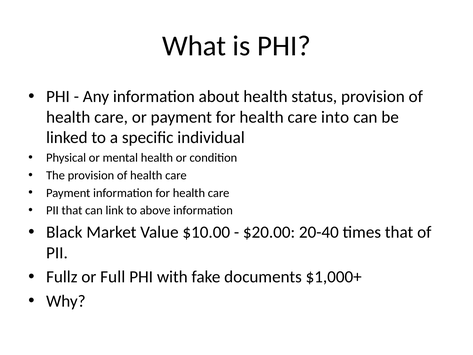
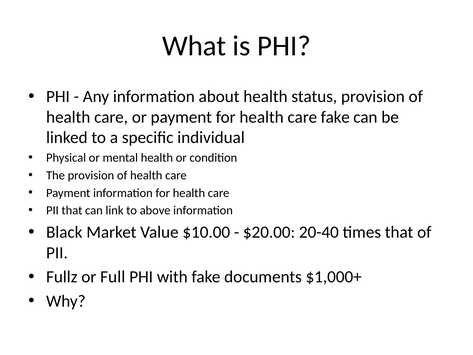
care into: into -> fake
